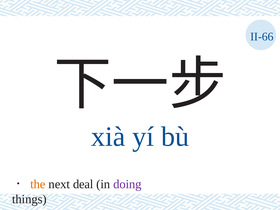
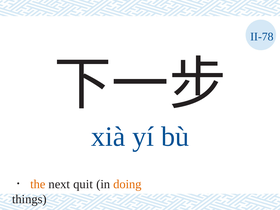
II-66: II-66 -> II-78
deal: deal -> quit
doing colour: purple -> orange
